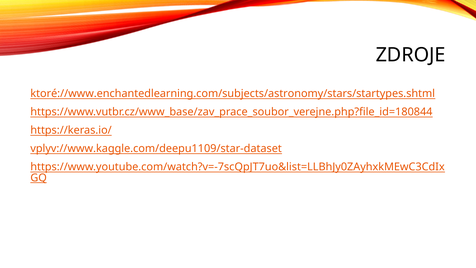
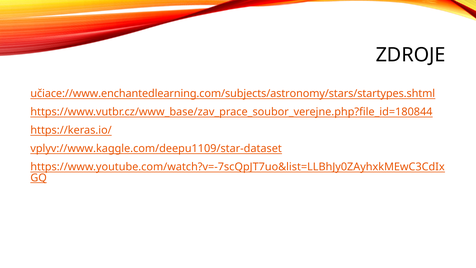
ktoré://www.enchantedlearning.com/subjects/astronomy/stars/startypes.shtml: ktoré://www.enchantedlearning.com/subjects/astronomy/stars/startypes.shtml -> učiace://www.enchantedlearning.com/subjects/astronomy/stars/startypes.shtml
